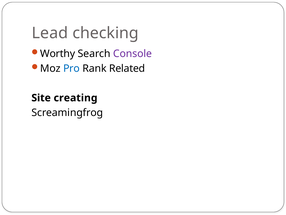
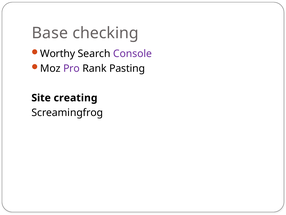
Lead: Lead -> Base
Pro colour: blue -> purple
Related: Related -> Pasting
